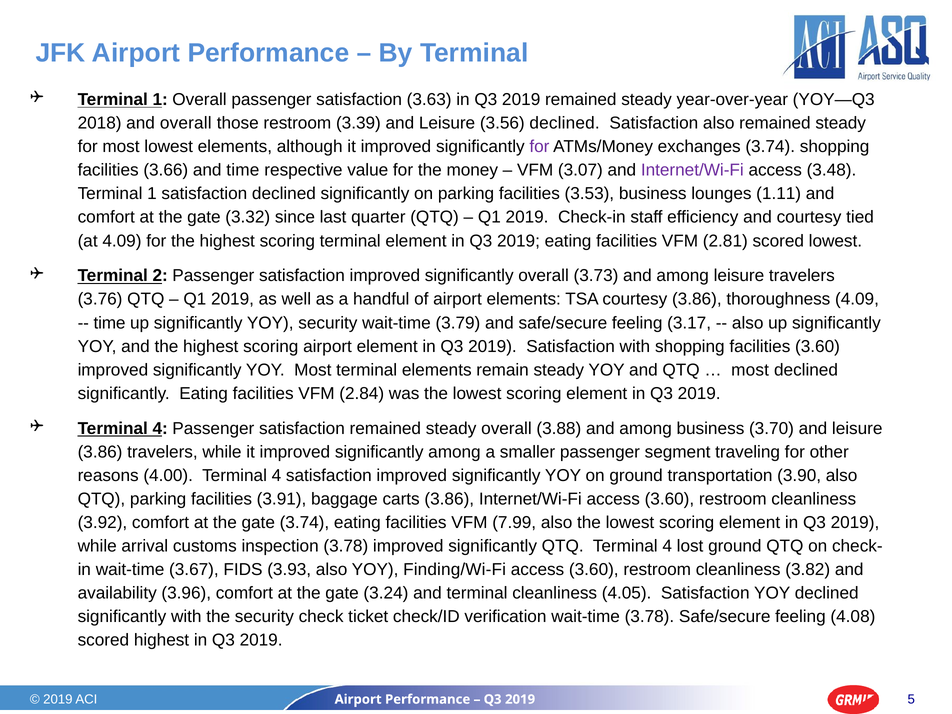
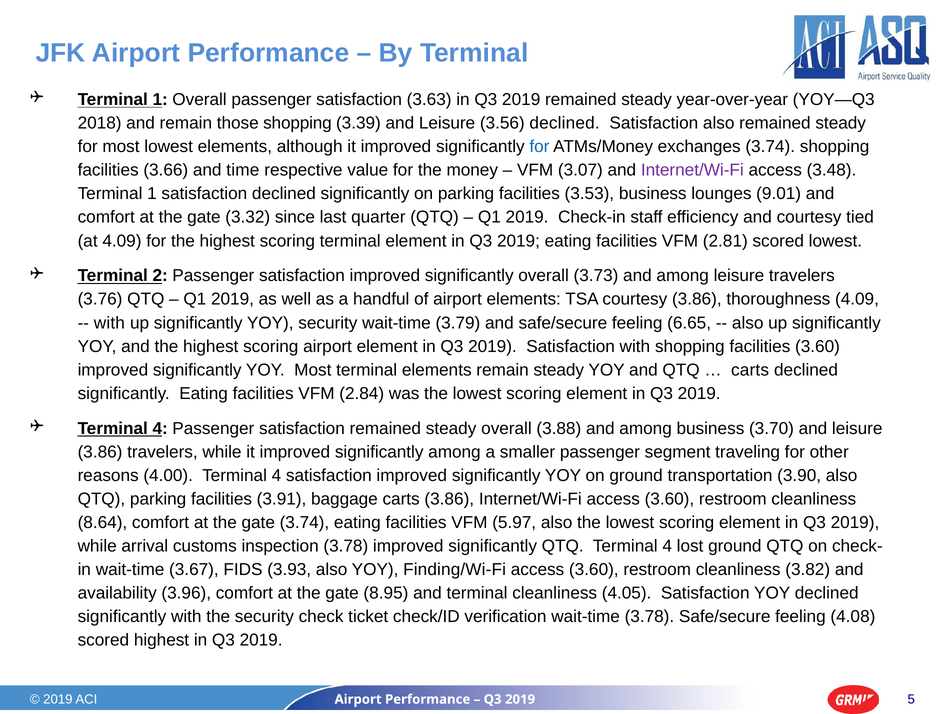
and overall: overall -> remain
those restroom: restroom -> shopping
for at (539, 147) colour: purple -> blue
1.11: 1.11 -> 9.01
time at (110, 323): time -> with
3.17: 3.17 -> 6.65
most at (750, 370): most -> carts
3.92: 3.92 -> 8.64
7.99: 7.99 -> 5.97
3.24: 3.24 -> 8.95
